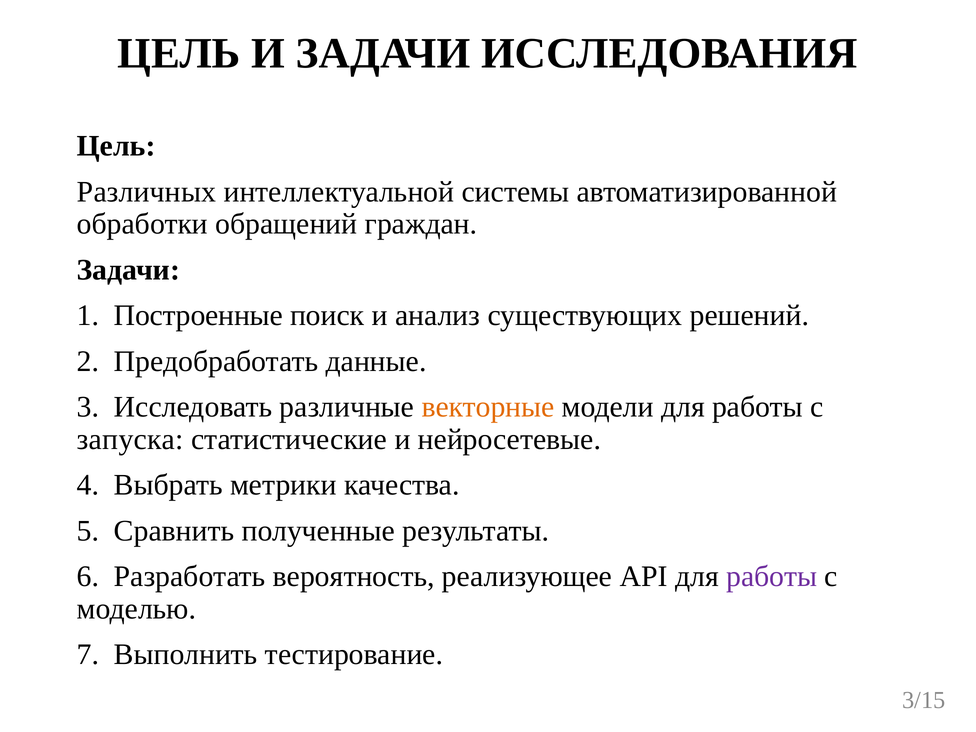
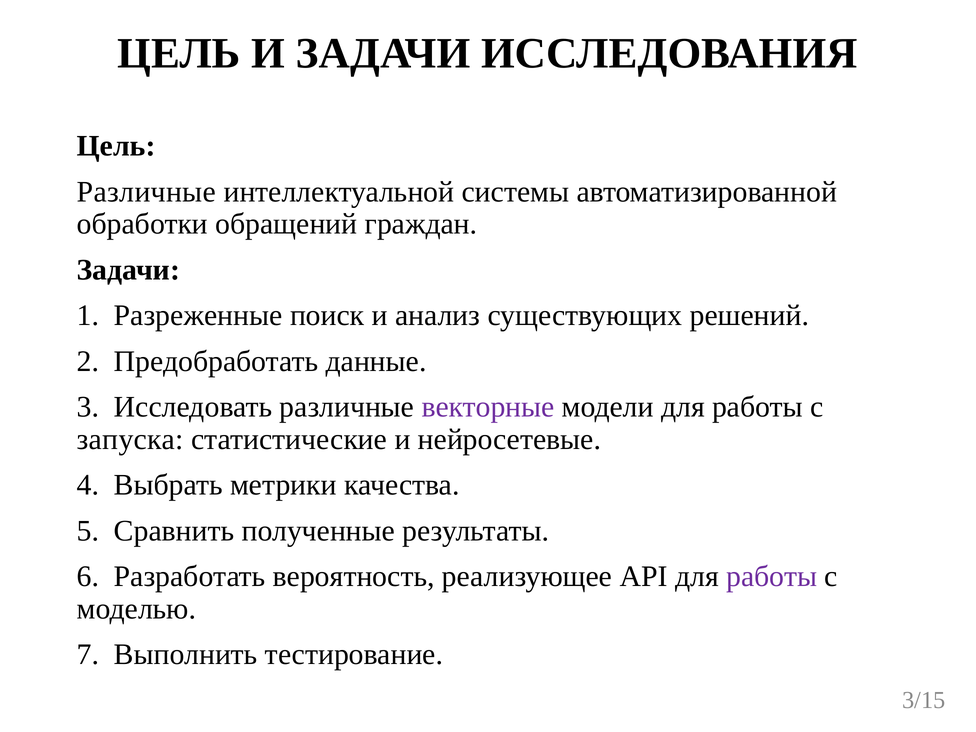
Различных at (146, 192): Различных -> Различные
Построенные: Построенные -> Разреженные
векторные colour: orange -> purple
